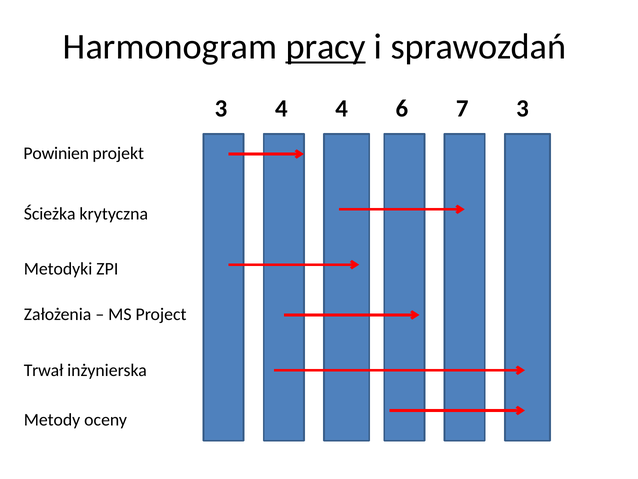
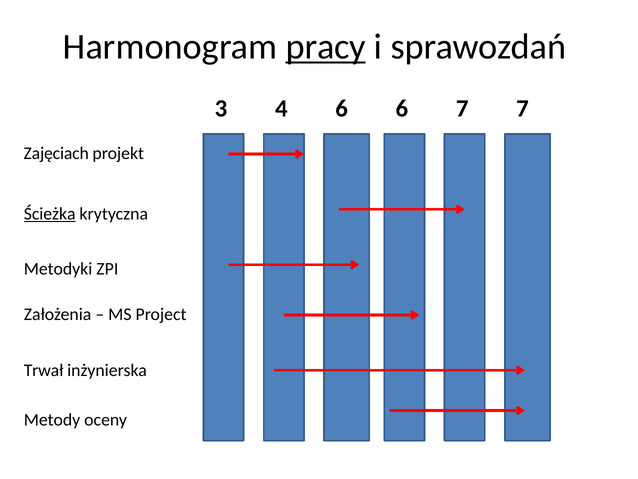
4 4: 4 -> 6
7 3: 3 -> 7
Powinien: Powinien -> Zajęciach
Ścieżka underline: none -> present
